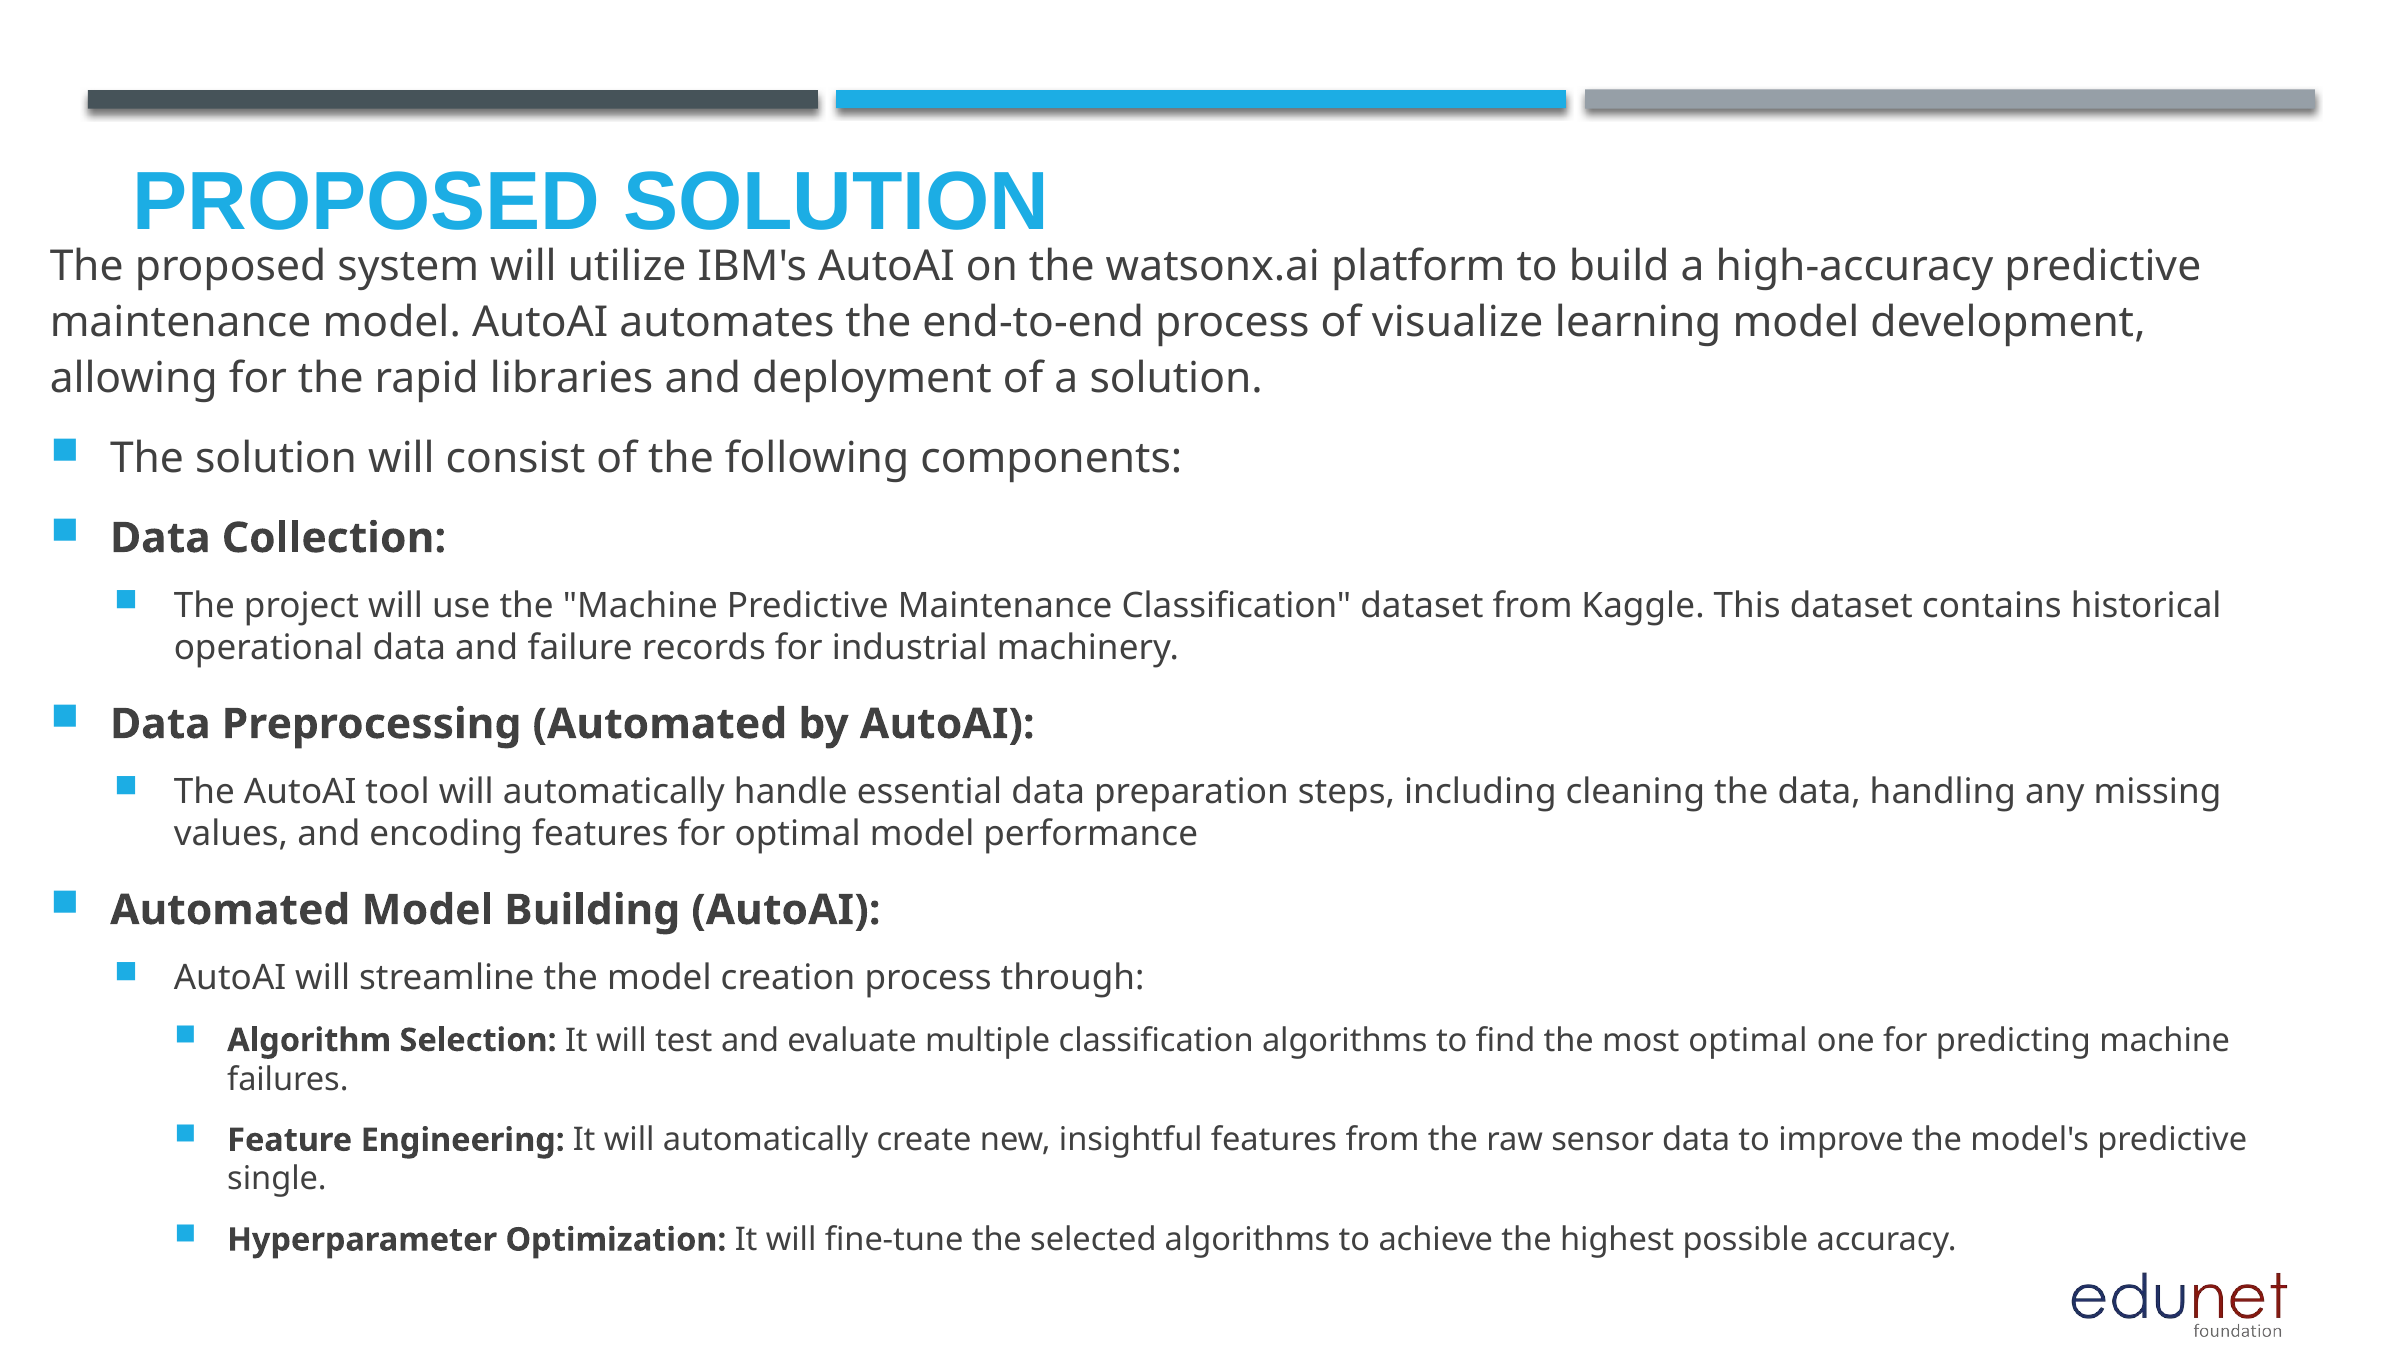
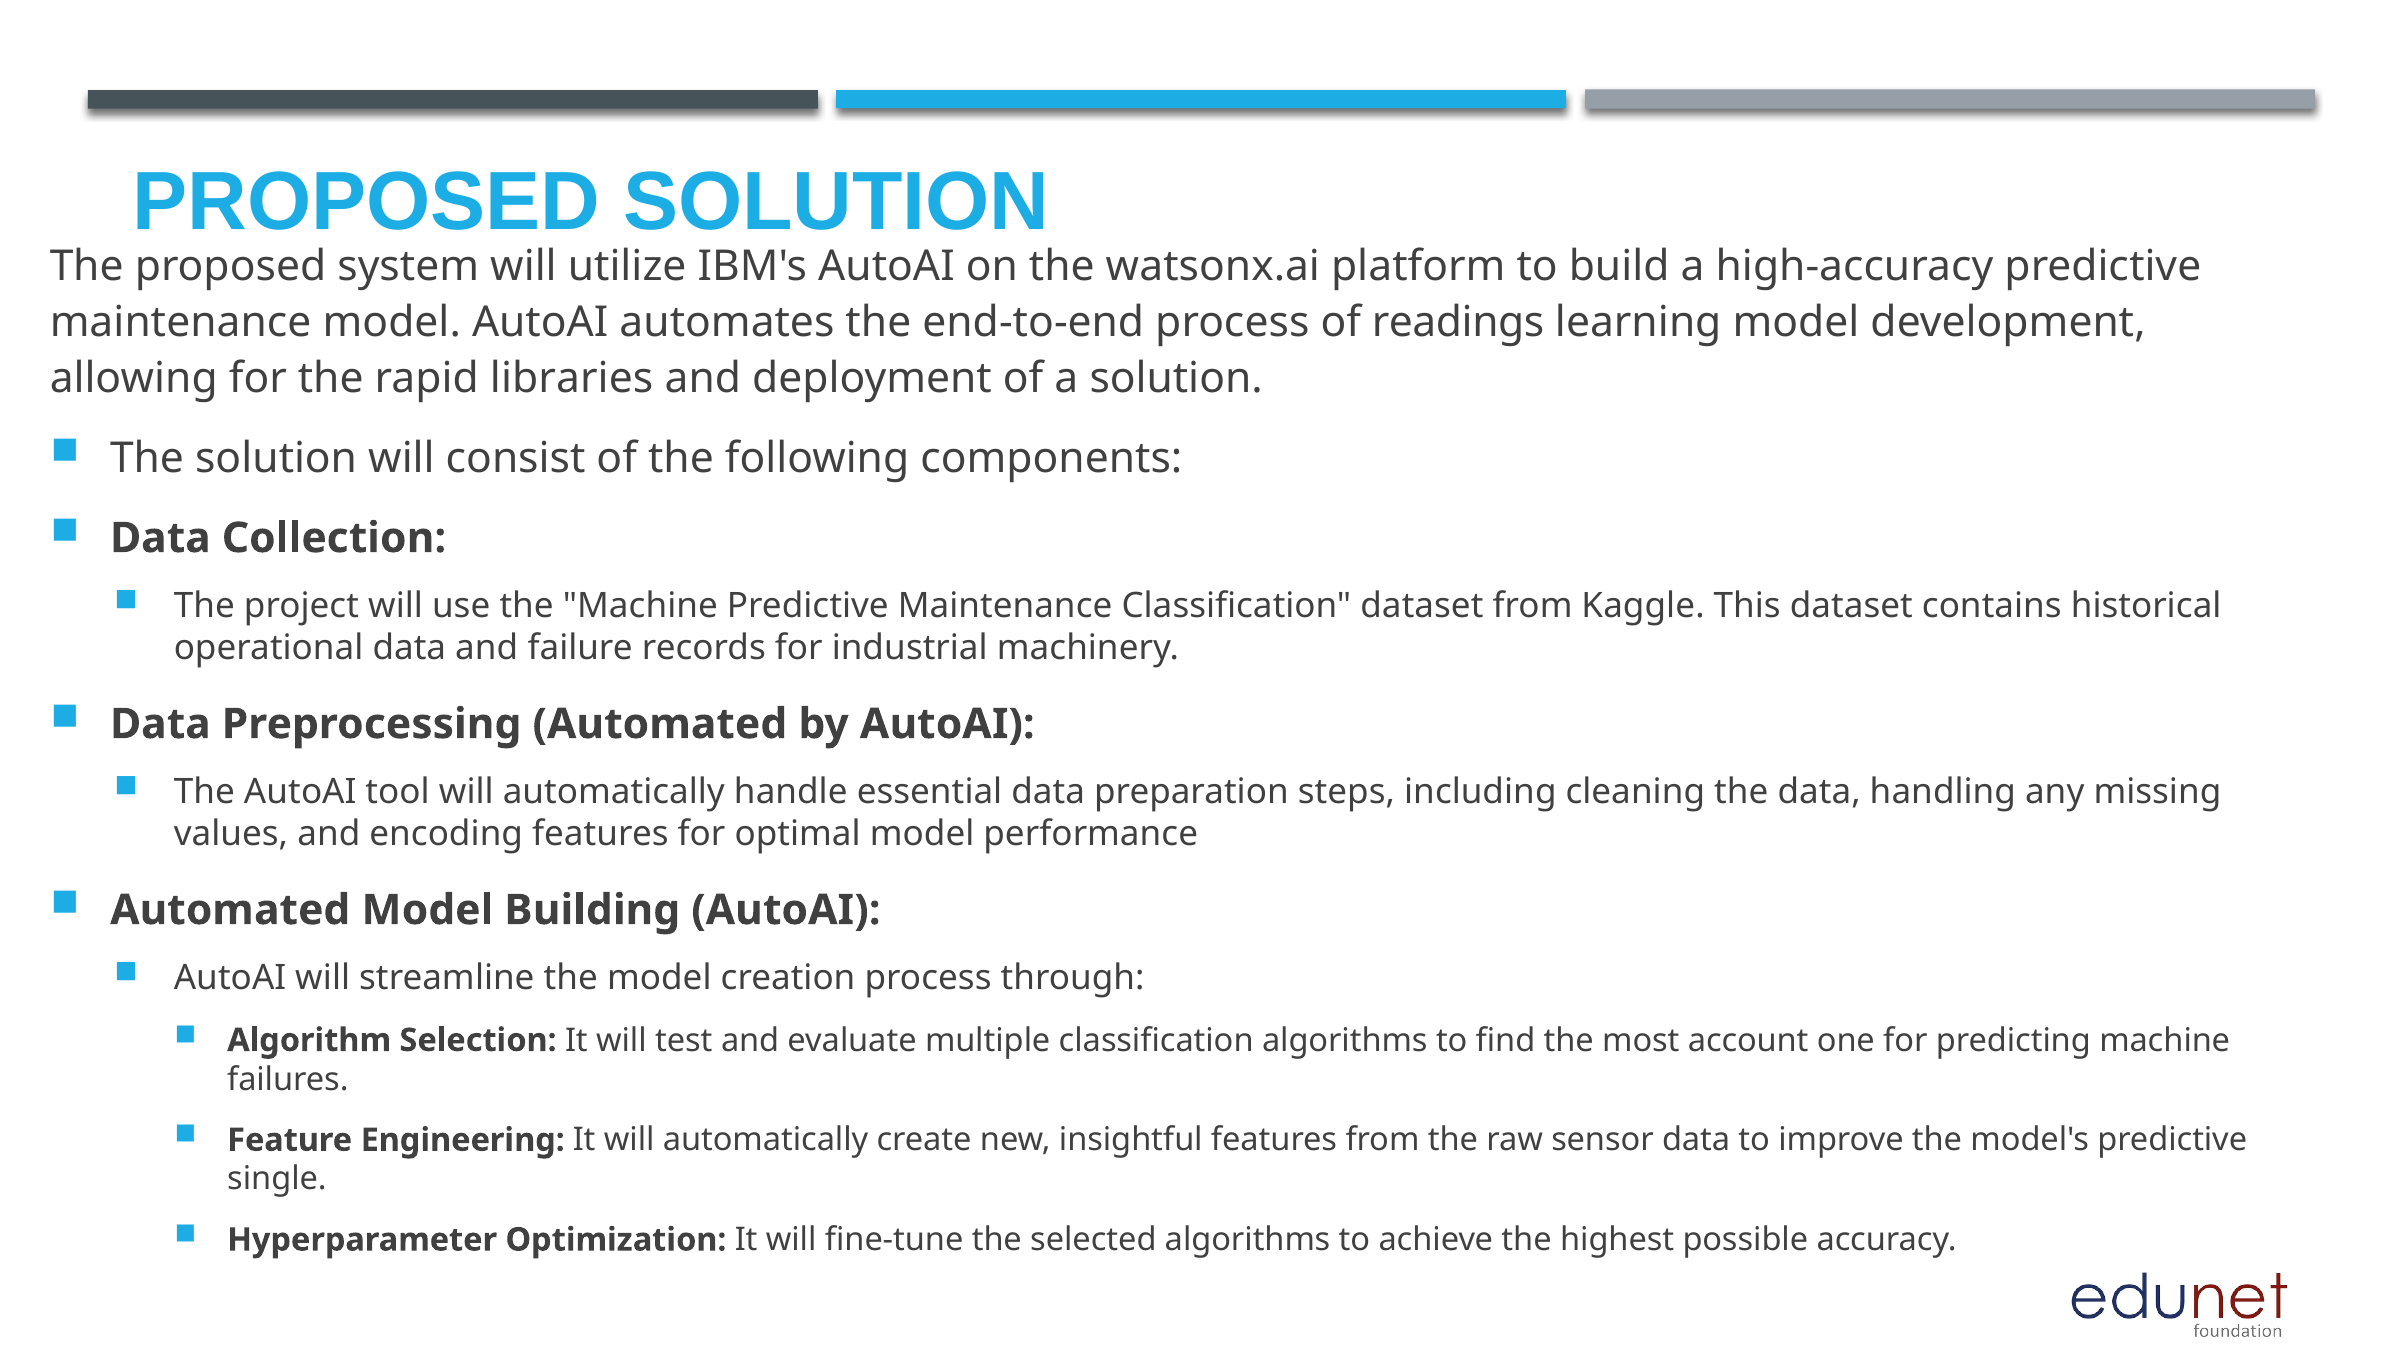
visualize: visualize -> readings
most optimal: optimal -> account
